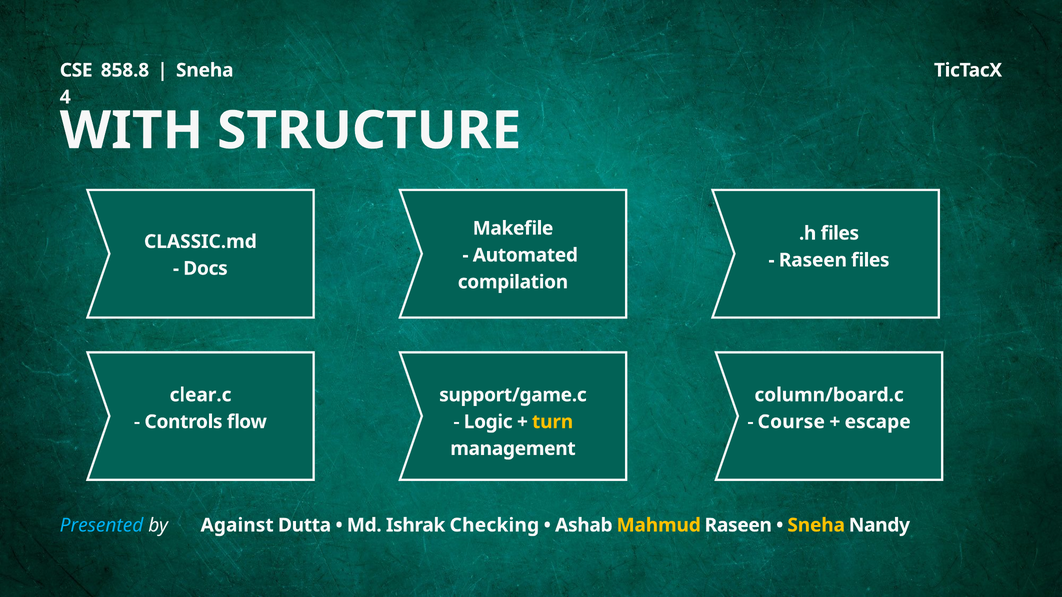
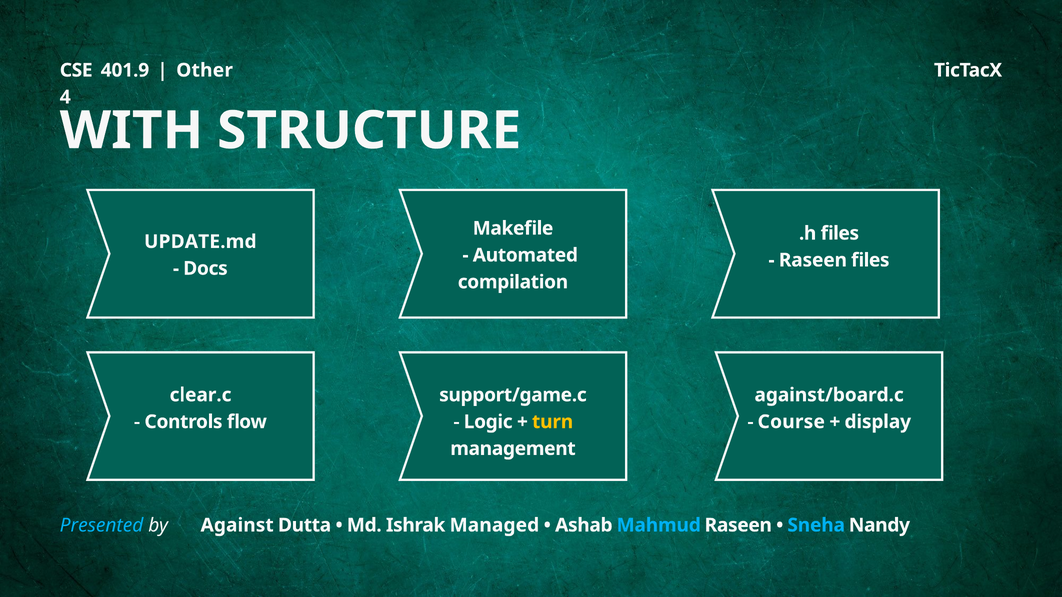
858.8: 858.8 -> 401.9
Sneha at (205, 70): Sneha -> Other
CLASSIC.md: CLASSIC.md -> UPDATE.md
column/board.c: column/board.c -> against/board.c
escape: escape -> display
Checking: Checking -> Managed
Mahmud colour: yellow -> light blue
Sneha at (816, 526) colour: yellow -> light blue
